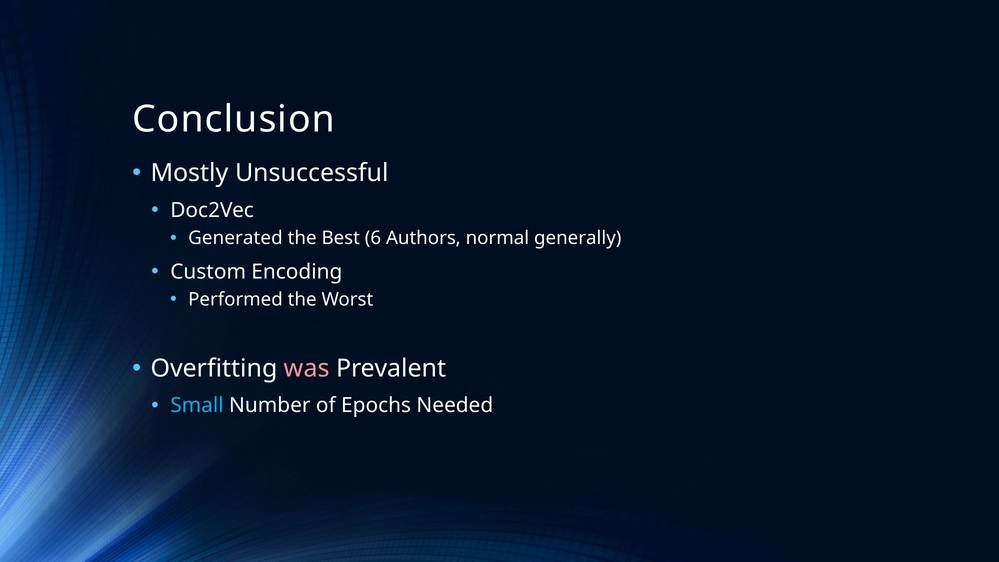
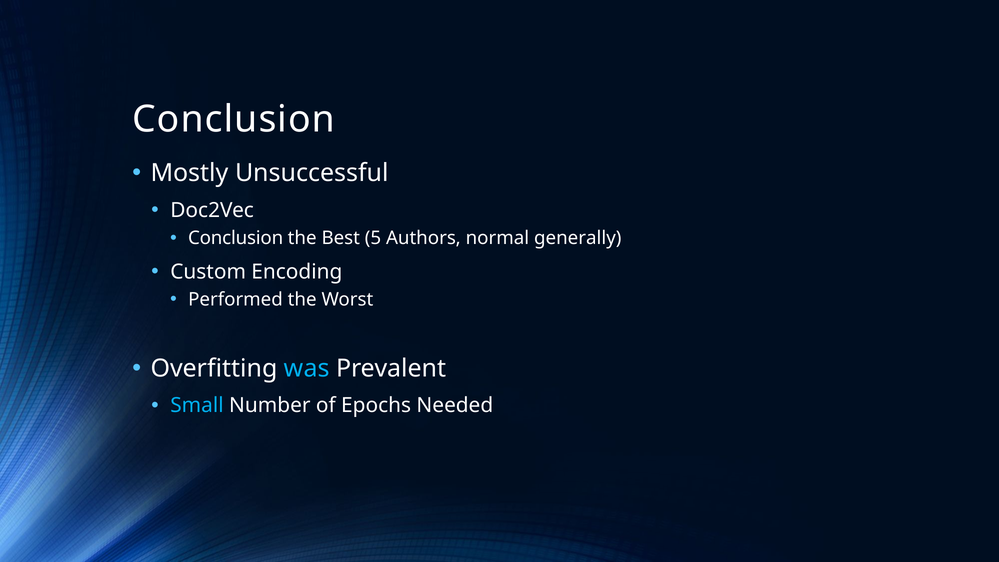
Generated at (235, 238): Generated -> Conclusion
6: 6 -> 5
was colour: pink -> light blue
